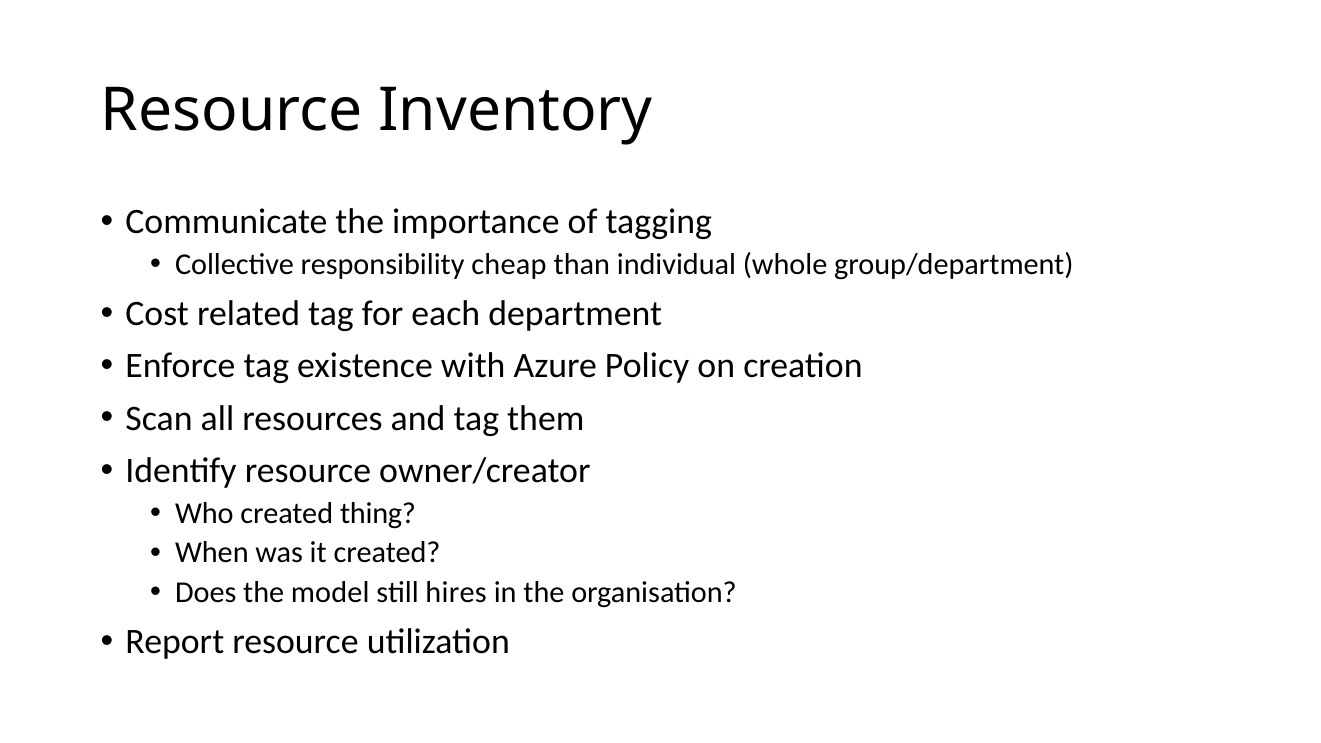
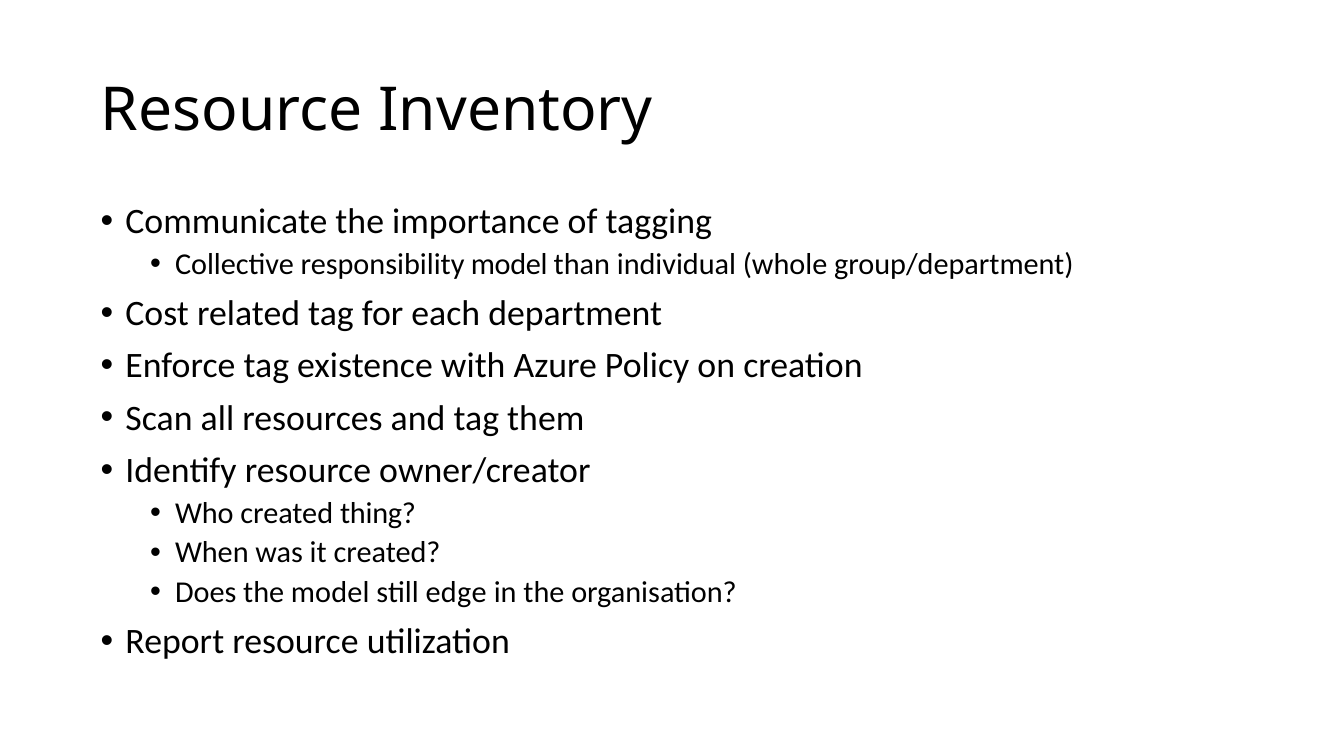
responsibility cheap: cheap -> model
hires: hires -> edge
